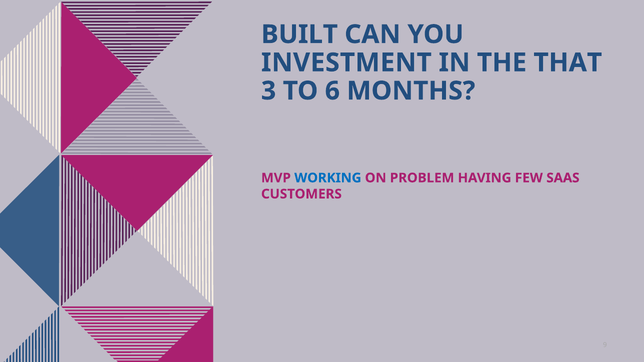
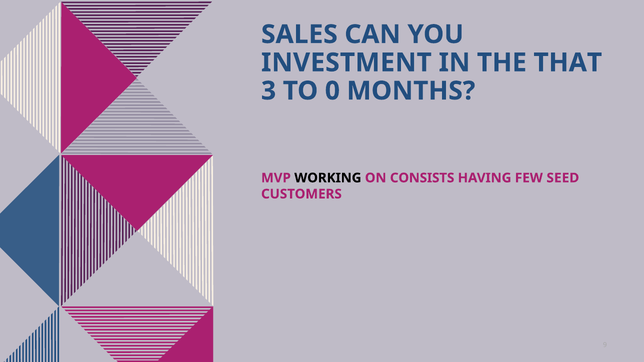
BUILT: BUILT -> SALES
6: 6 -> 0
WORKING colour: blue -> black
PROBLEM: PROBLEM -> CONSISTS
SAAS: SAAS -> SEED
